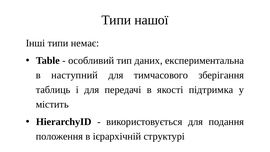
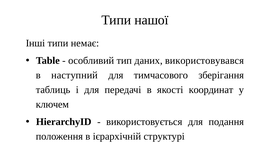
експериментальна: експериментальна -> використовувався
підтримка: підтримка -> координат
містить: містить -> ключем
